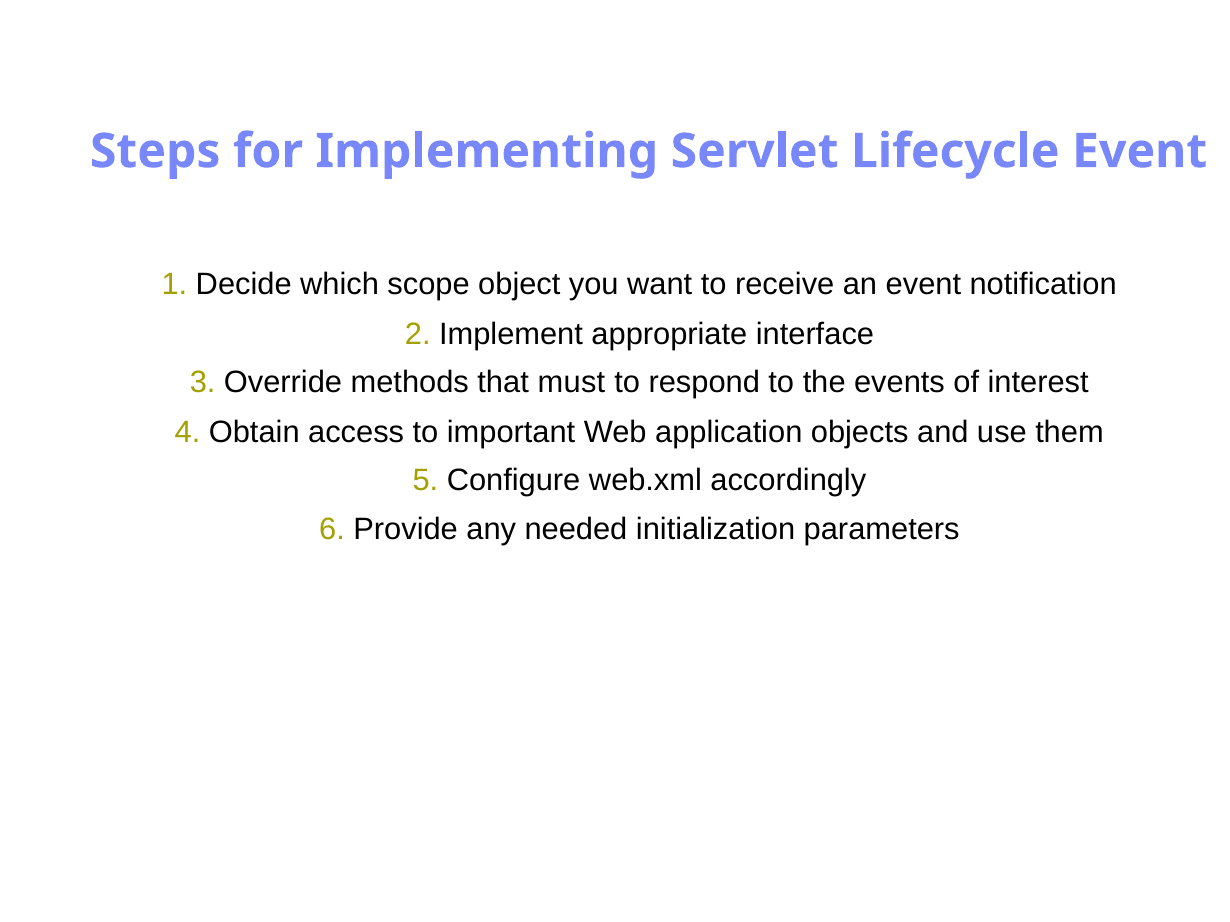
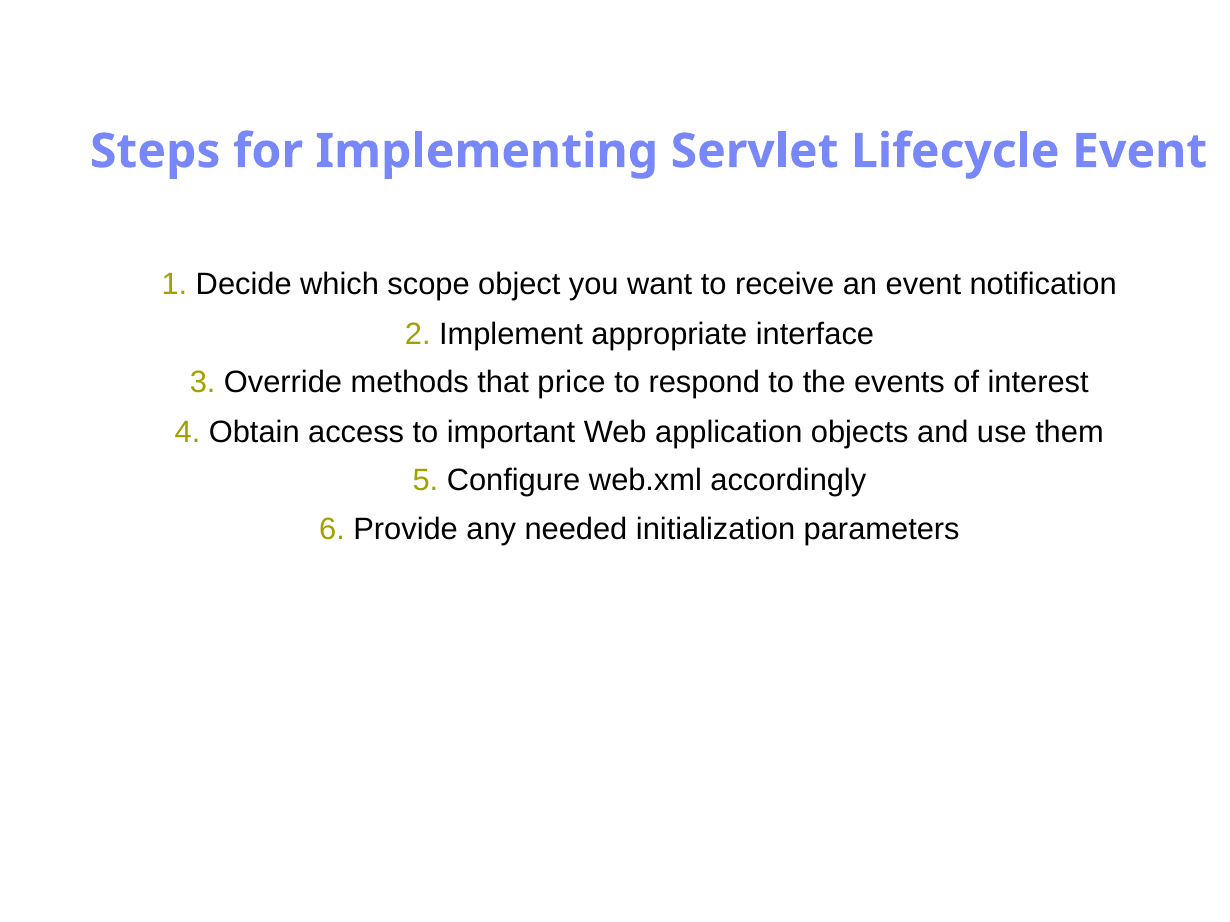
must: must -> price
